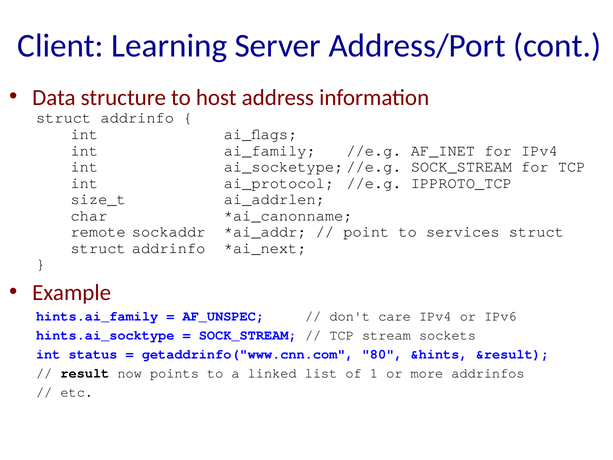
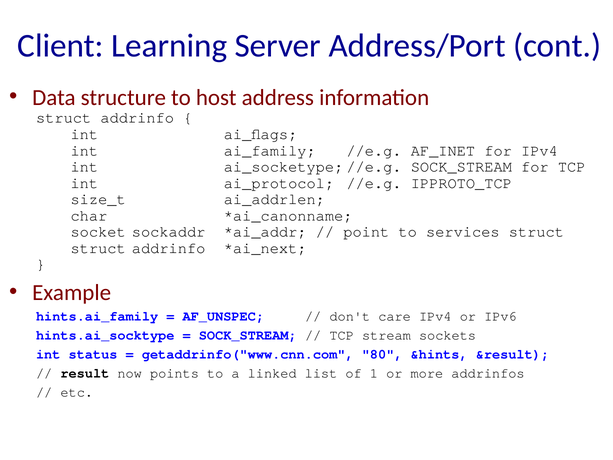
remote: remote -> socket
